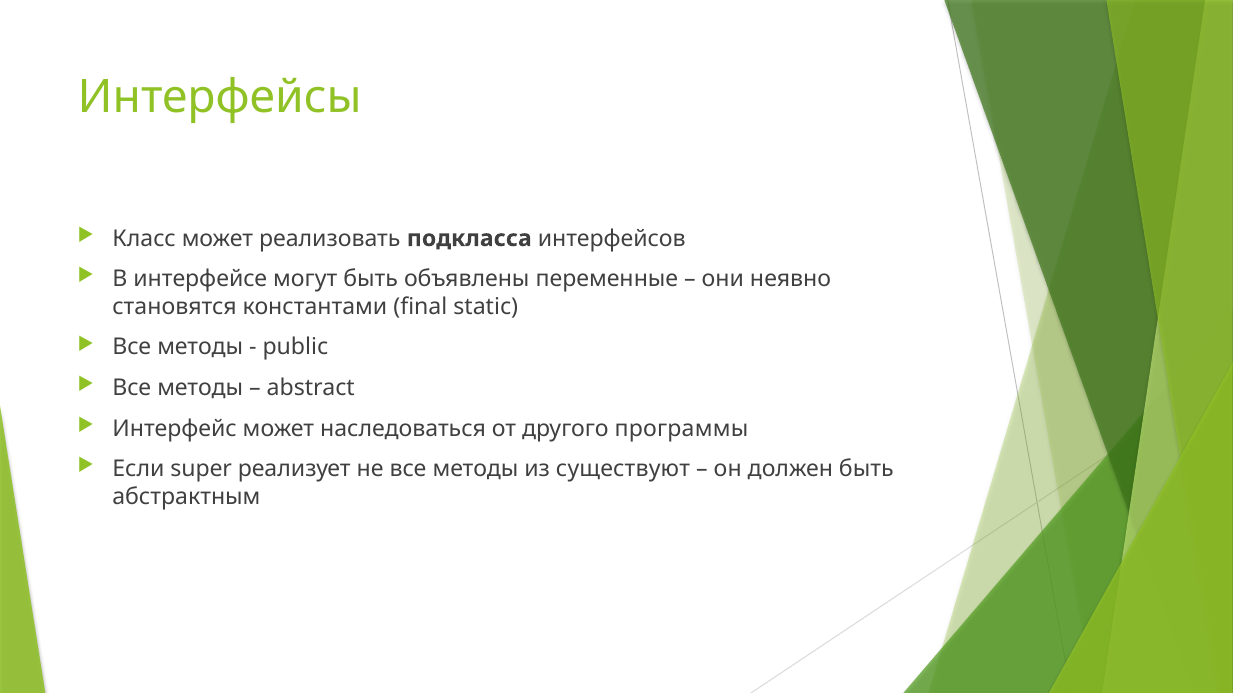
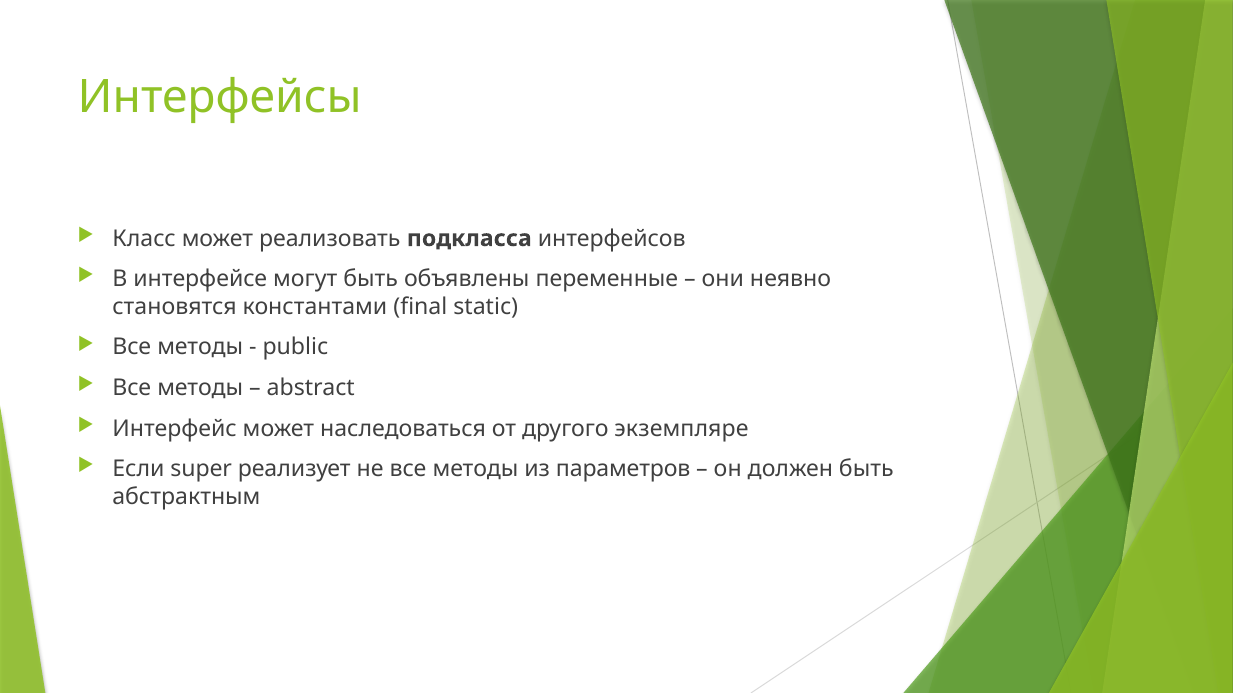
программы: программы -> экземпляре
существуют: существуют -> параметров
